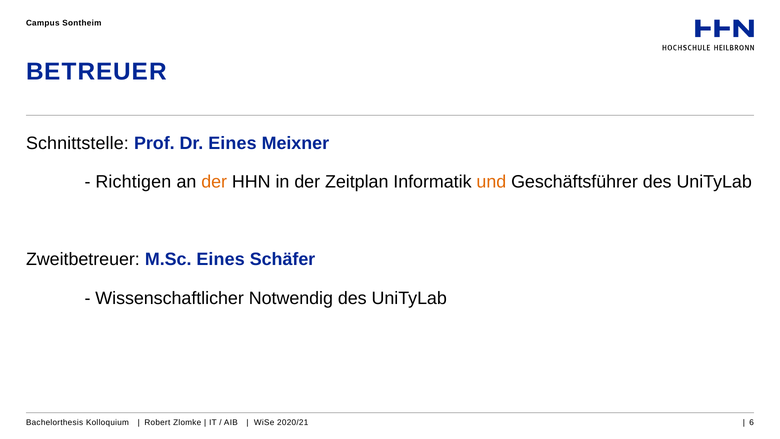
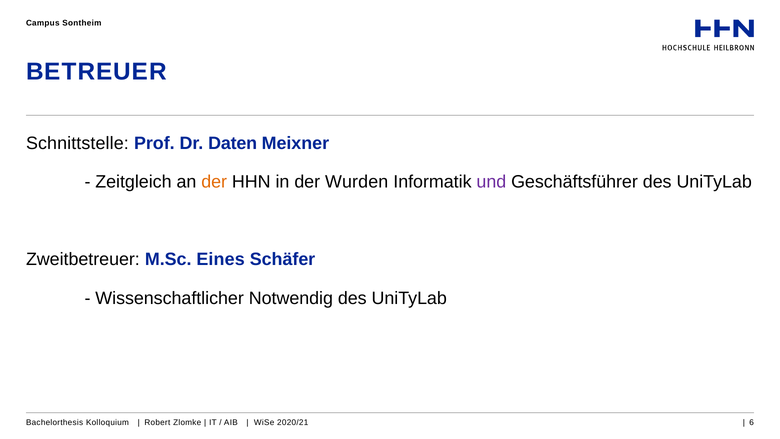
Dr Eines: Eines -> Daten
Richtigen: Richtigen -> Zeitgleich
Zeitplan: Zeitplan -> Wurden
und colour: orange -> purple
